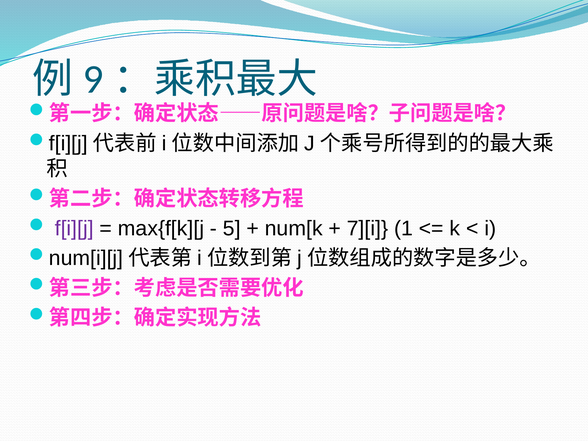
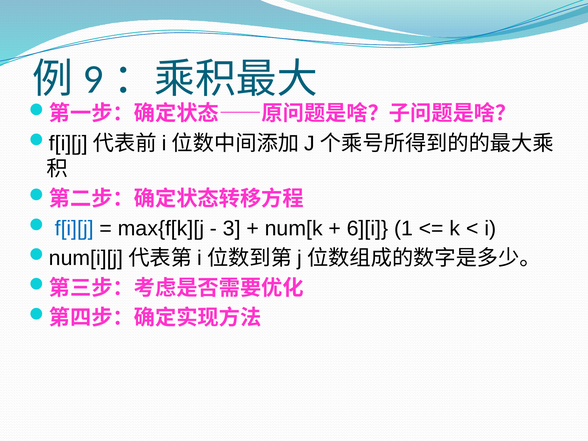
f[i][j colour: purple -> blue
5: 5 -> 3
7][i: 7][i -> 6][i
